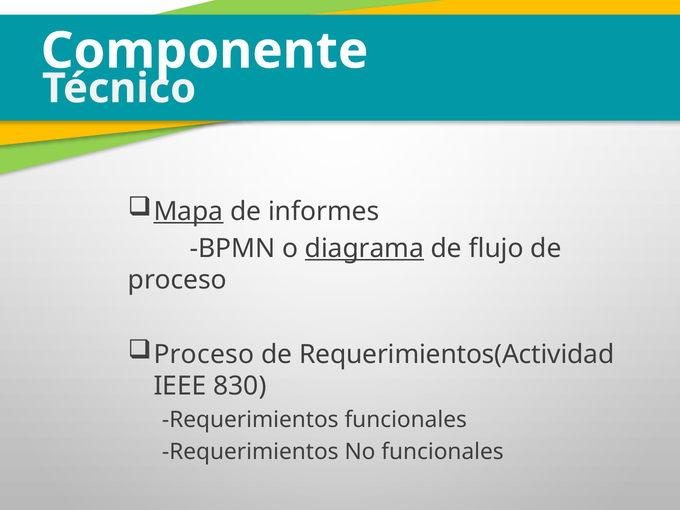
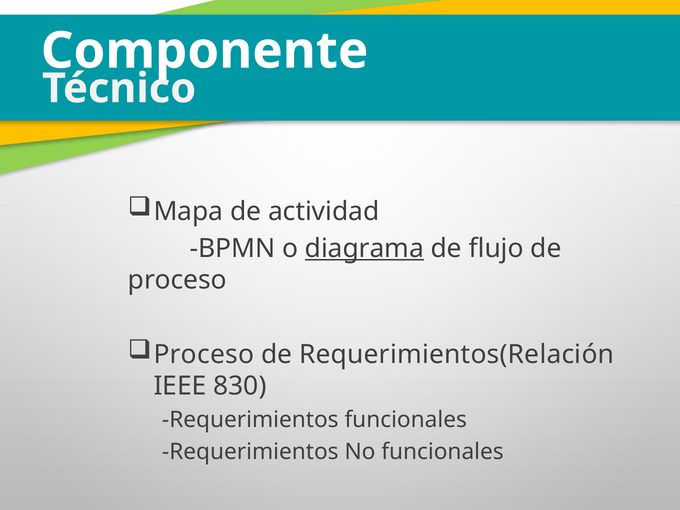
Mapa underline: present -> none
informes: informes -> actividad
Requerimientos(Actividad: Requerimientos(Actividad -> Requerimientos(Relación
